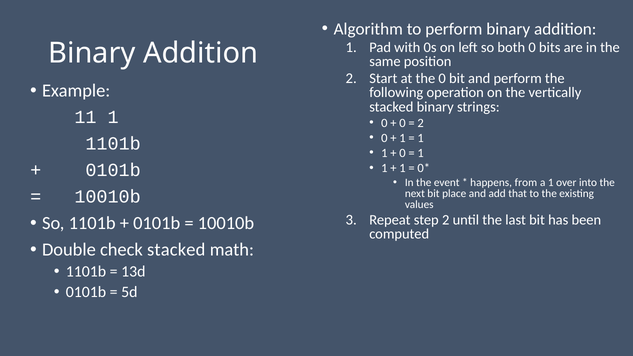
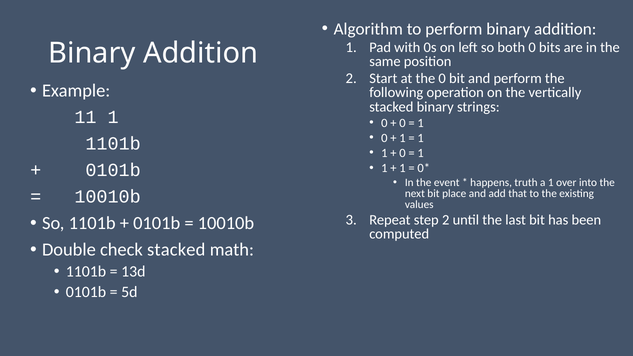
2 at (421, 123): 2 -> 1
from: from -> truth
